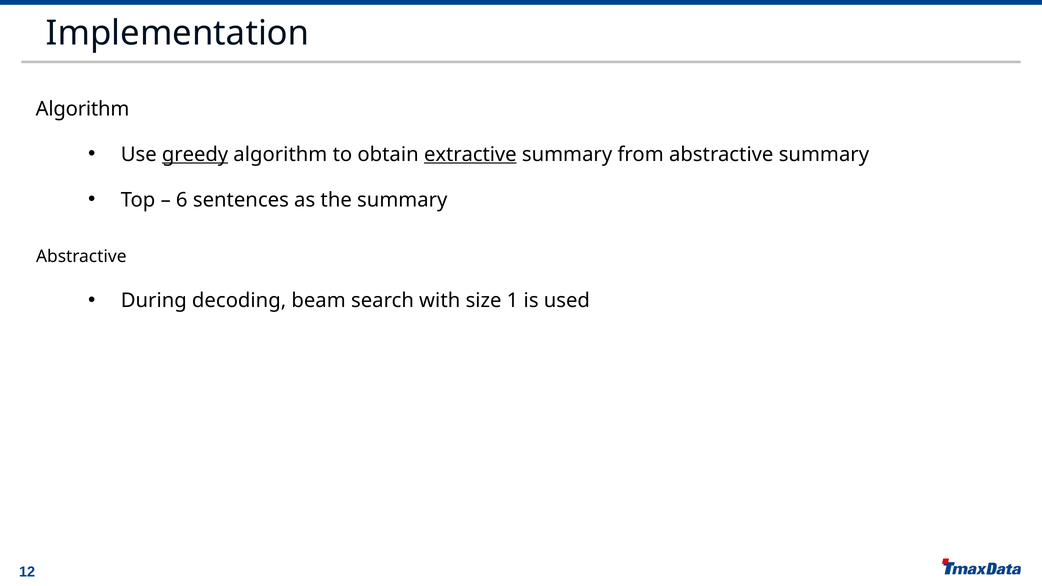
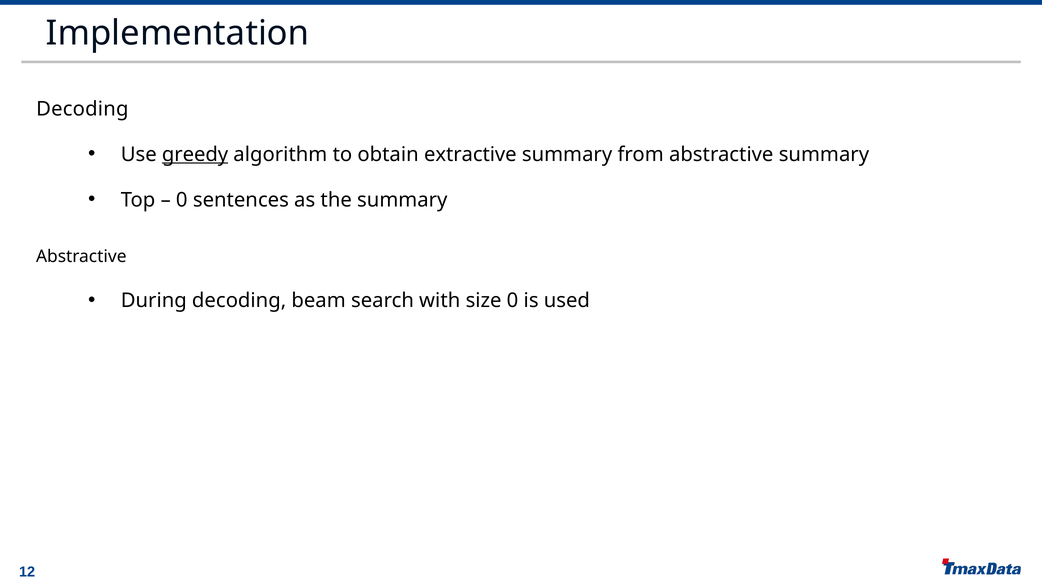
Algorithm at (83, 109): Algorithm -> Decoding
extractive underline: present -> none
6 at (182, 200): 6 -> 0
size 1: 1 -> 0
